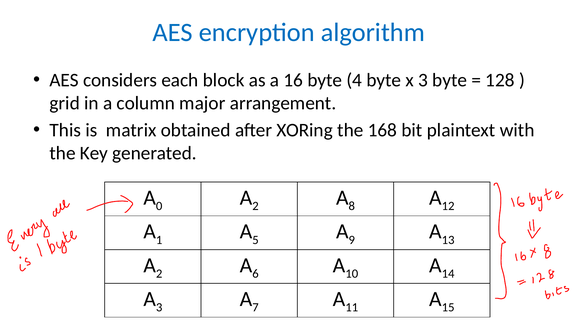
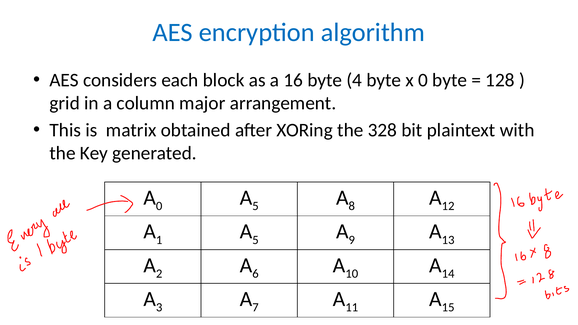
x 3: 3 -> 0
168: 168 -> 328
2 at (255, 206): 2 -> 5
